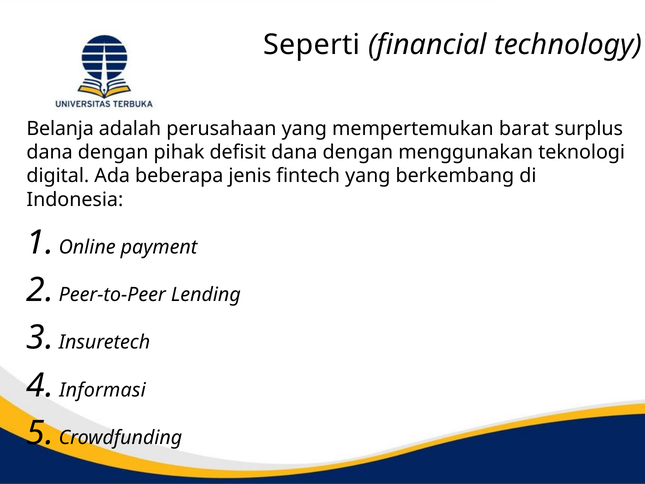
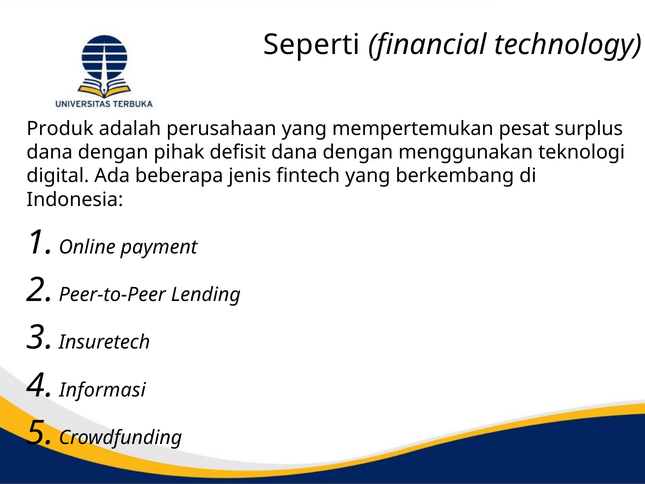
Belanja: Belanja -> Produk
barat: barat -> pesat
